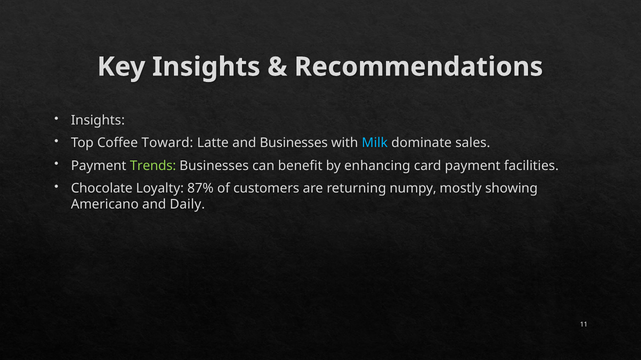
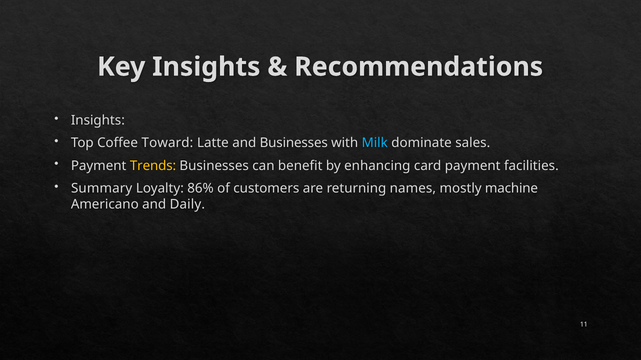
Trends colour: light green -> yellow
Chocolate: Chocolate -> Summary
87%: 87% -> 86%
numpy: numpy -> names
showing: showing -> machine
